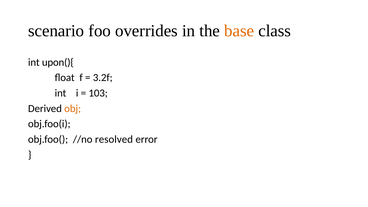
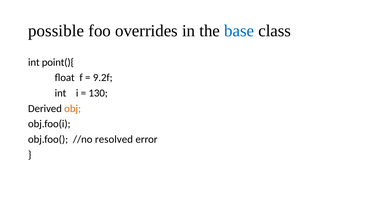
scenario: scenario -> possible
base colour: orange -> blue
upon(){: upon(){ -> point(){
3.2f: 3.2f -> 9.2f
103: 103 -> 130
